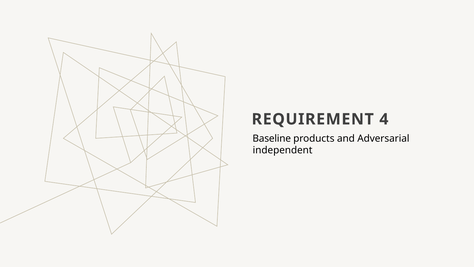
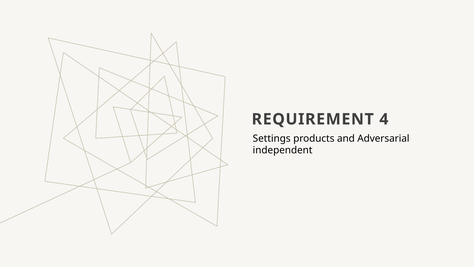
Baseline: Baseline -> Settings
